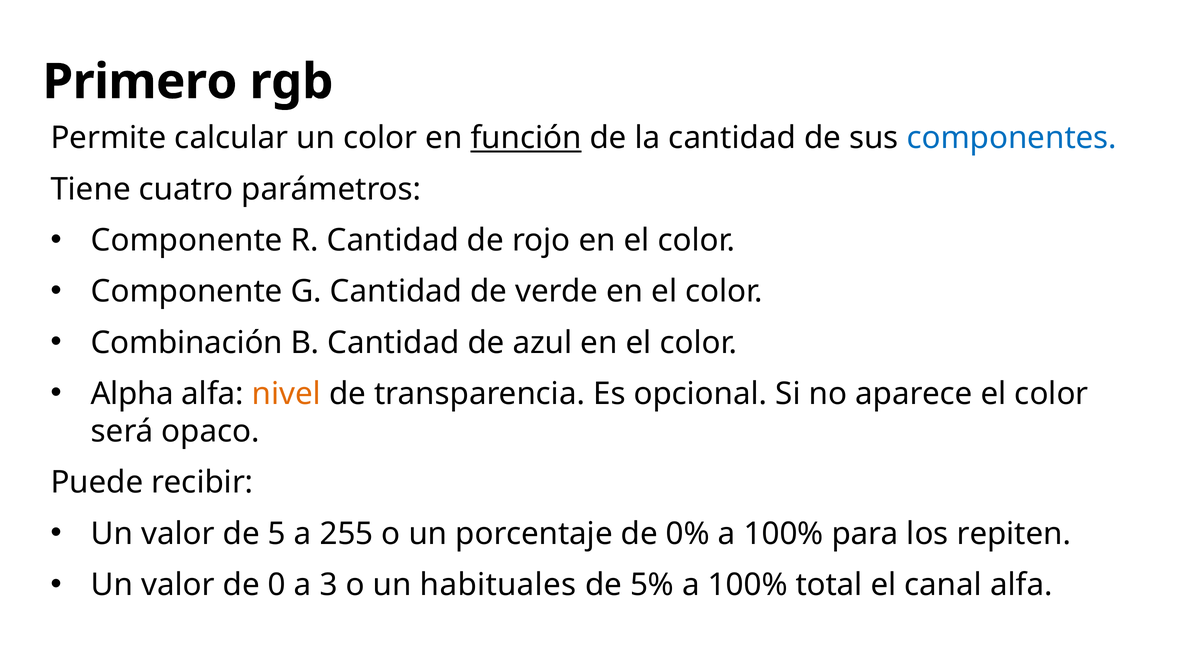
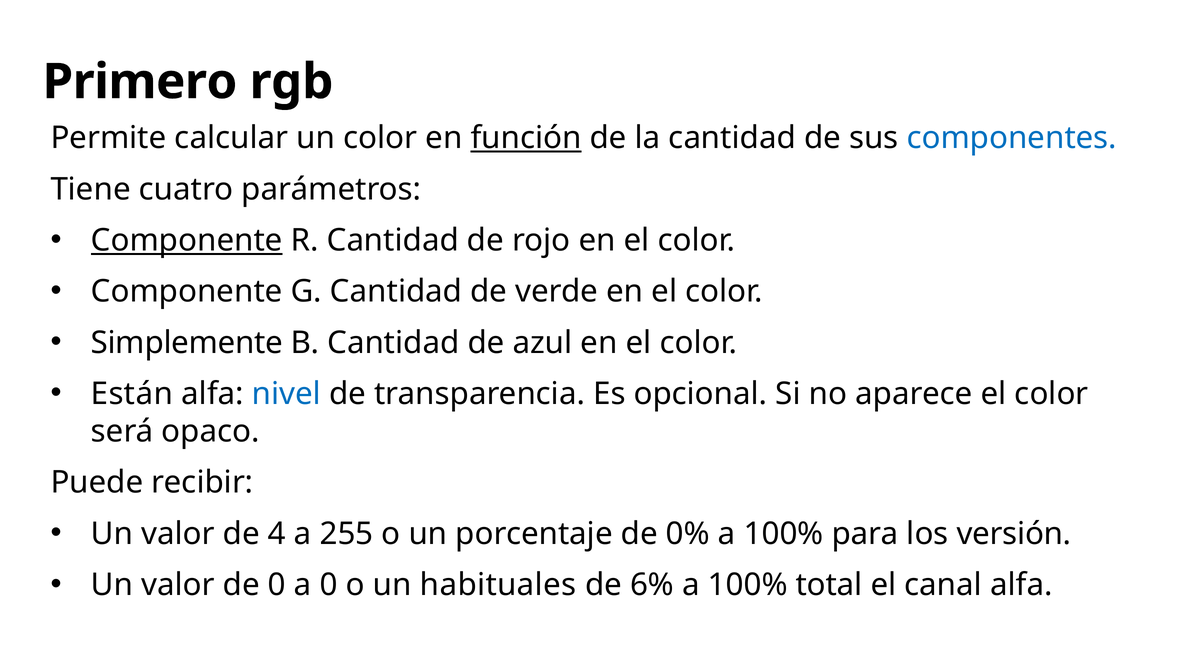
Componente at (187, 240) underline: none -> present
Combinación: Combinación -> Simplemente
Alpha: Alpha -> Están
nivel colour: orange -> blue
5: 5 -> 4
repiten: repiten -> versión
a 3: 3 -> 0
5%: 5% -> 6%
